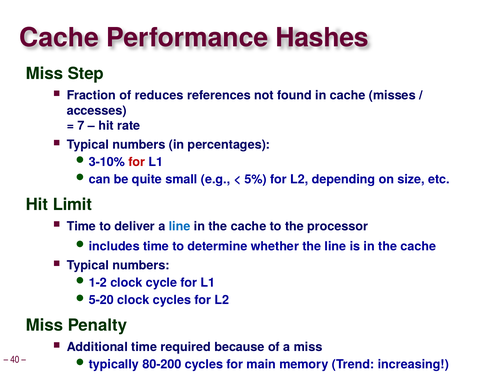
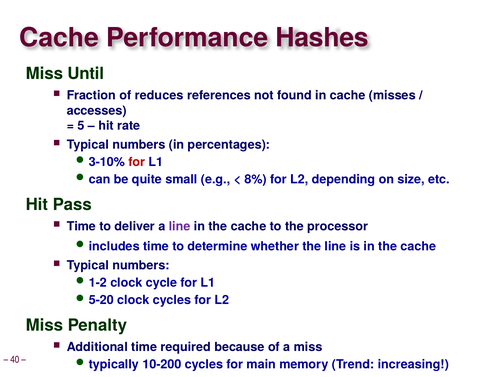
Step: Step -> Until
7: 7 -> 5
5%: 5% -> 8%
Limit: Limit -> Pass
line at (180, 226) colour: blue -> purple
80-200: 80-200 -> 10-200
